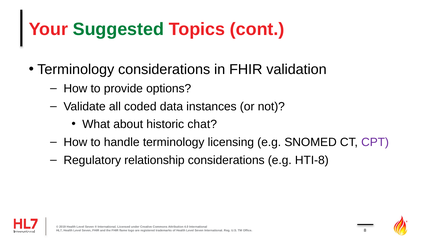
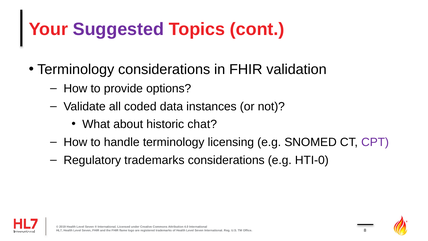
Suggested colour: green -> purple
Regulatory relationship: relationship -> trademarks
HTI-8: HTI-8 -> HTI-0
